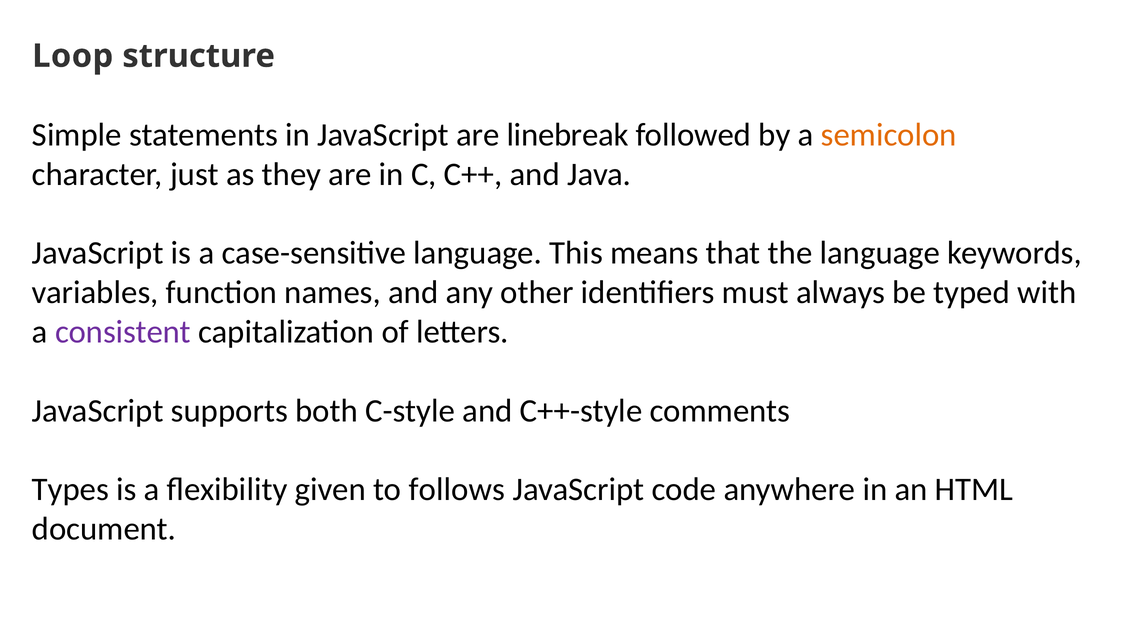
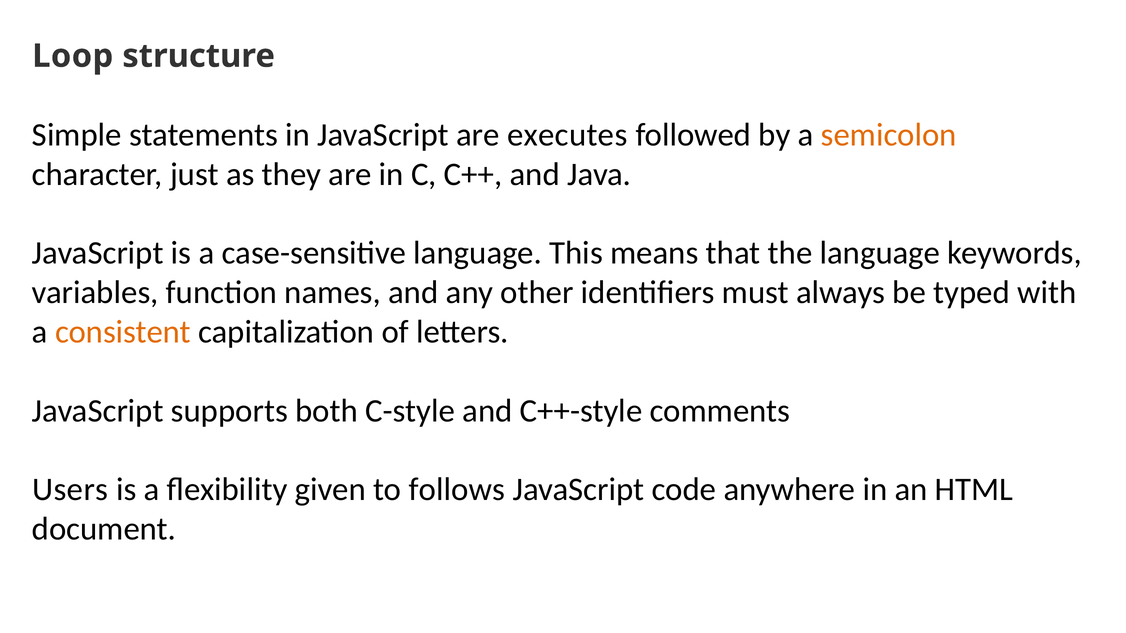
linebreak: linebreak -> executes
consistent colour: purple -> orange
Types: Types -> Users
